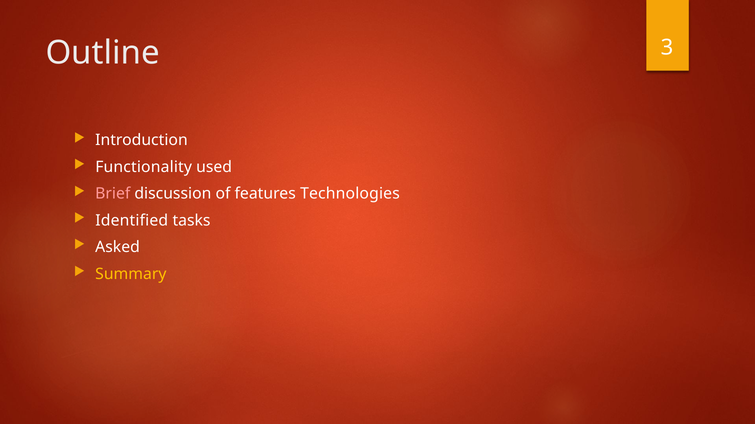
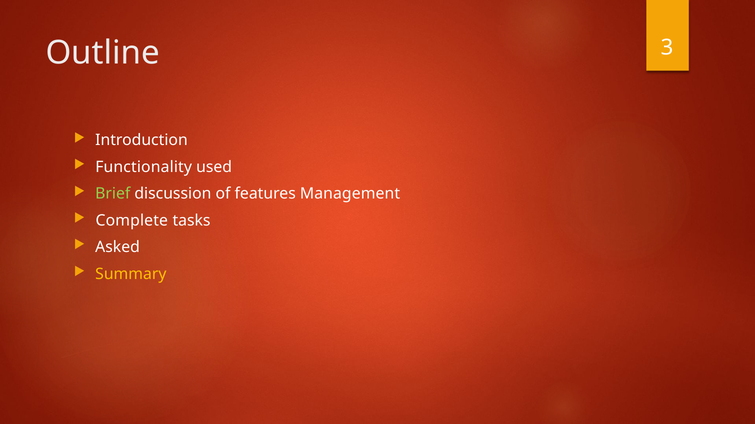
Brief colour: pink -> light green
Technologies: Technologies -> Management
Identified: Identified -> Complete
